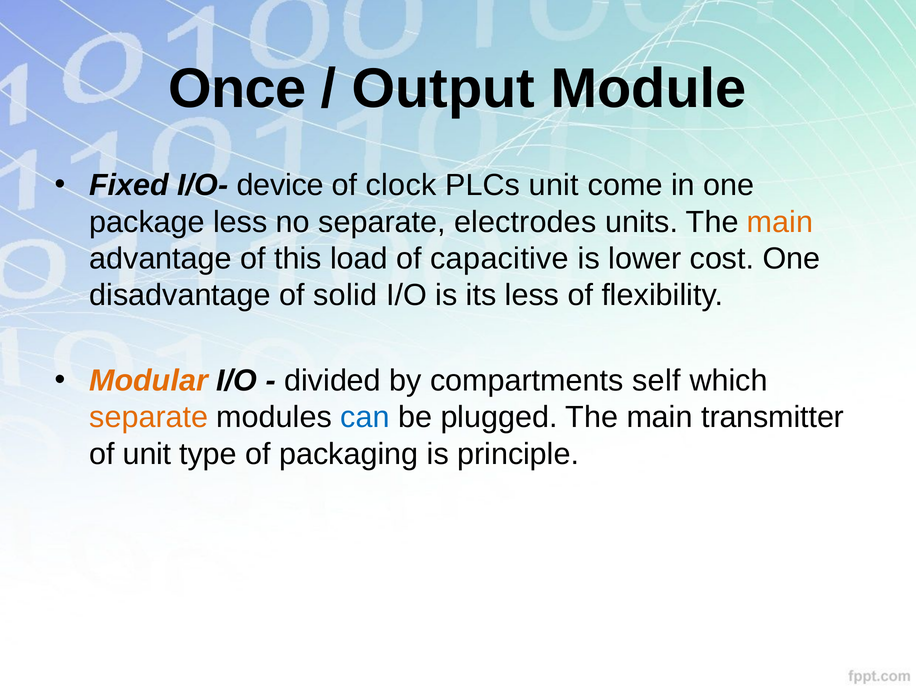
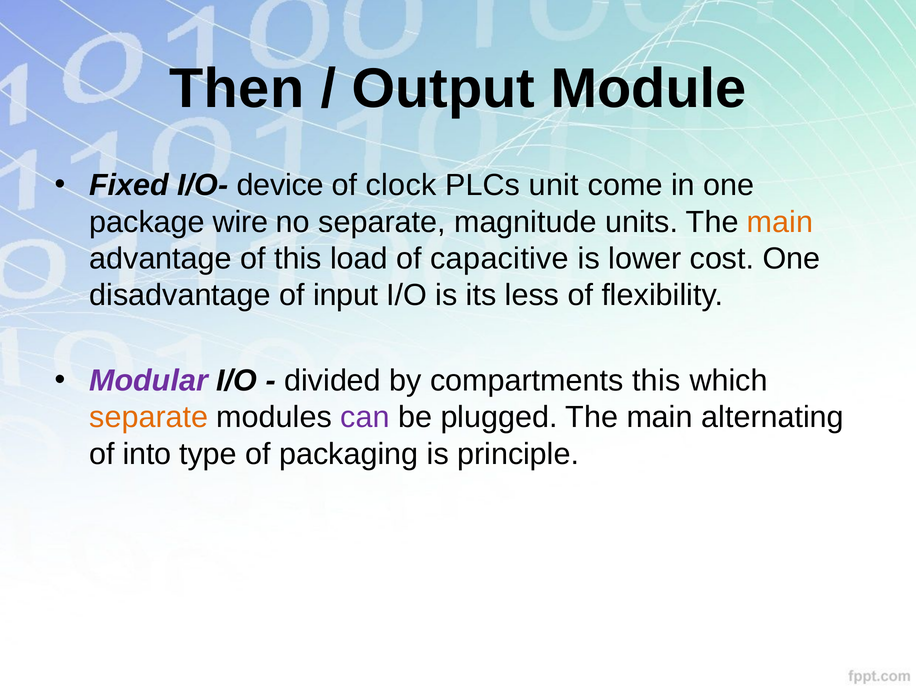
Once: Once -> Then
package less: less -> wire
electrodes: electrodes -> magnitude
solid: solid -> input
Modular colour: orange -> purple
compartments self: self -> this
can colour: blue -> purple
transmitter: transmitter -> alternating
of unit: unit -> into
